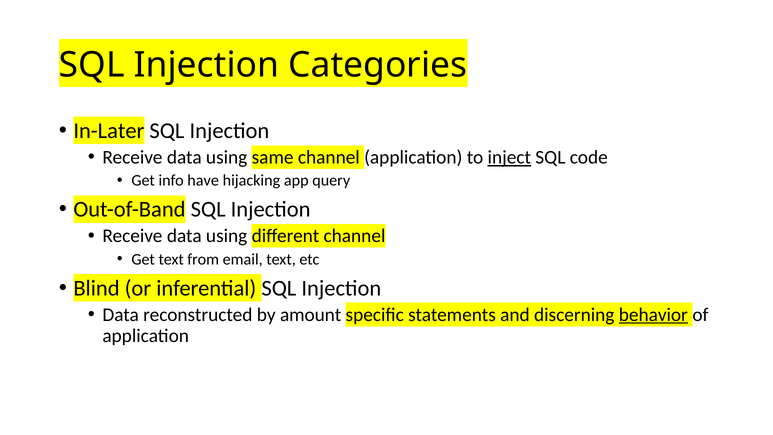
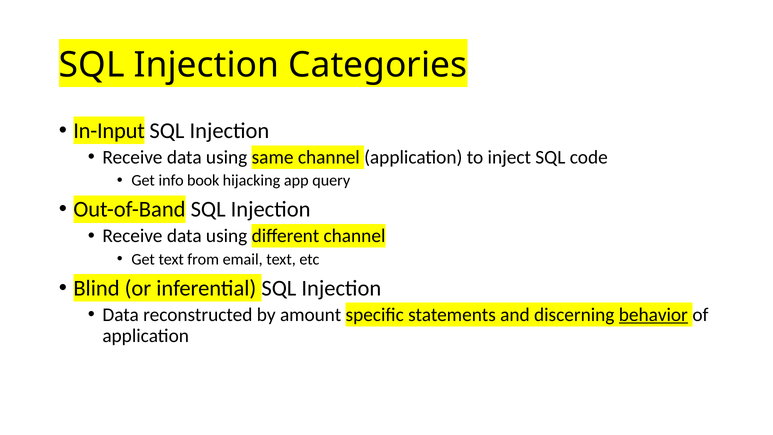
In-Later: In-Later -> In-Input
inject underline: present -> none
have: have -> book
